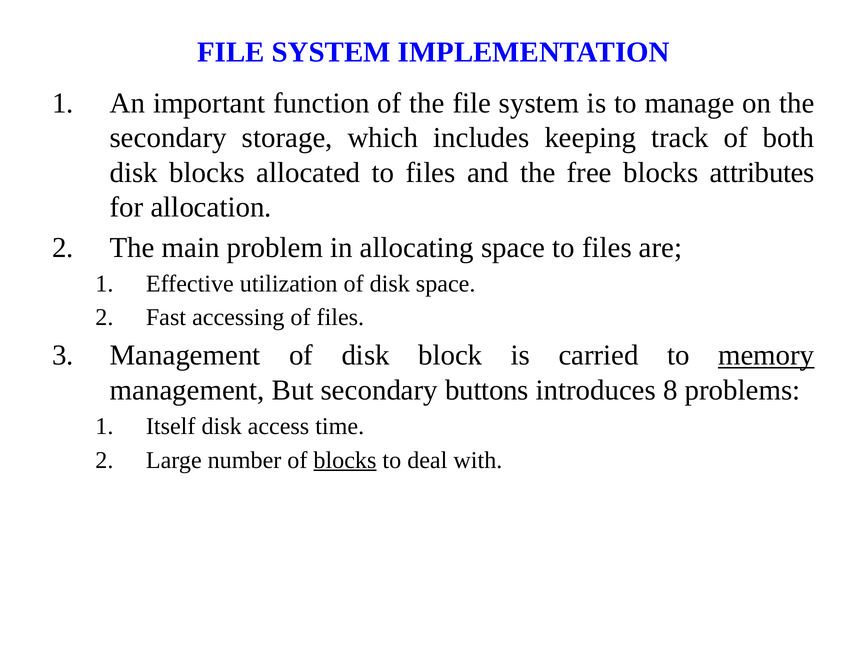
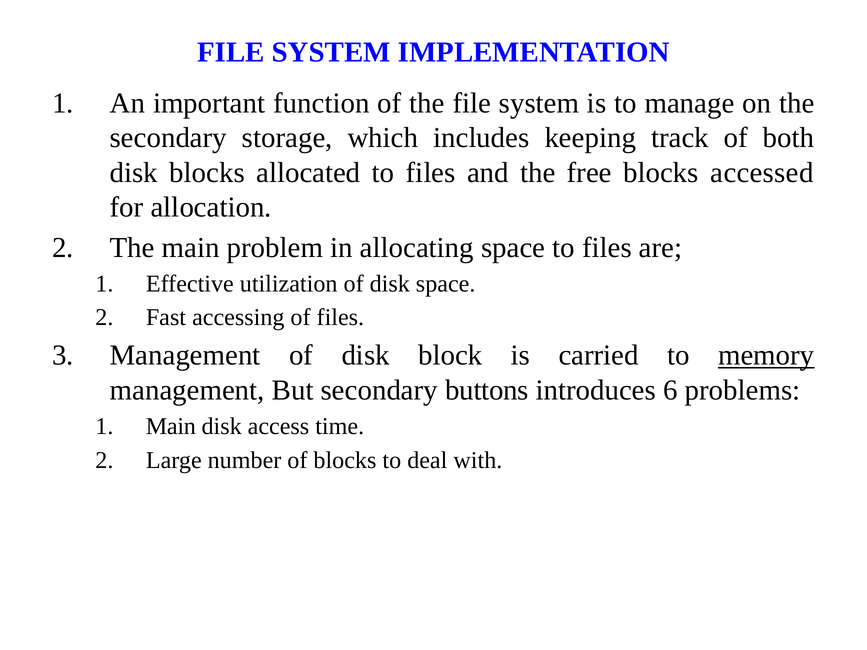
attributes: attributes -> accessed
8: 8 -> 6
Itself at (171, 427): Itself -> Main
blocks at (345, 460) underline: present -> none
